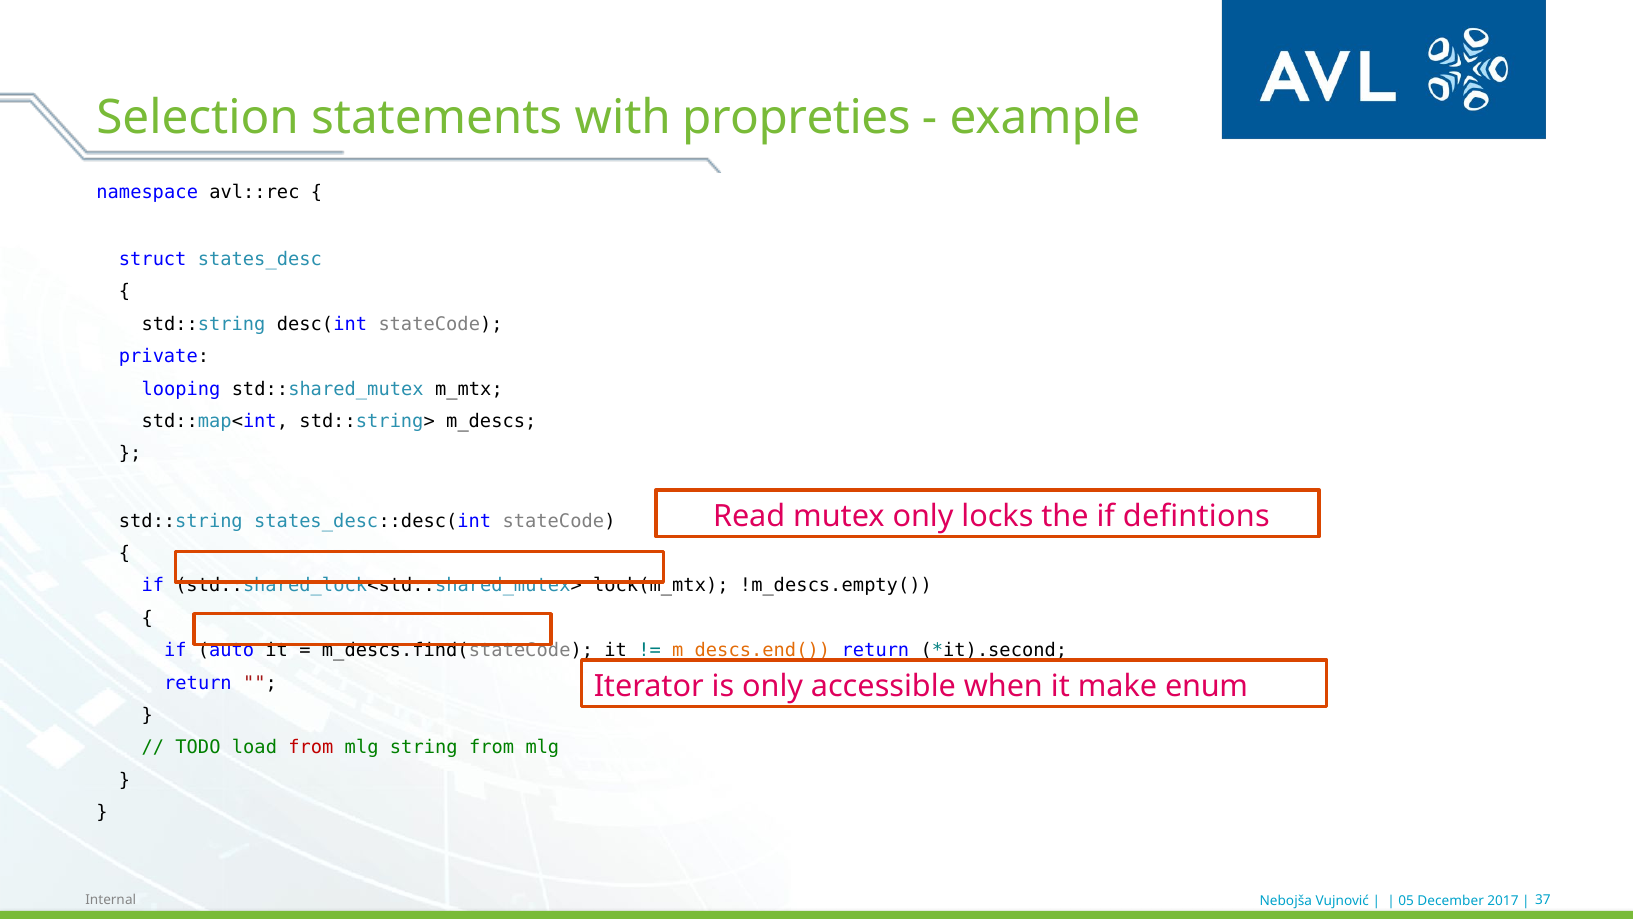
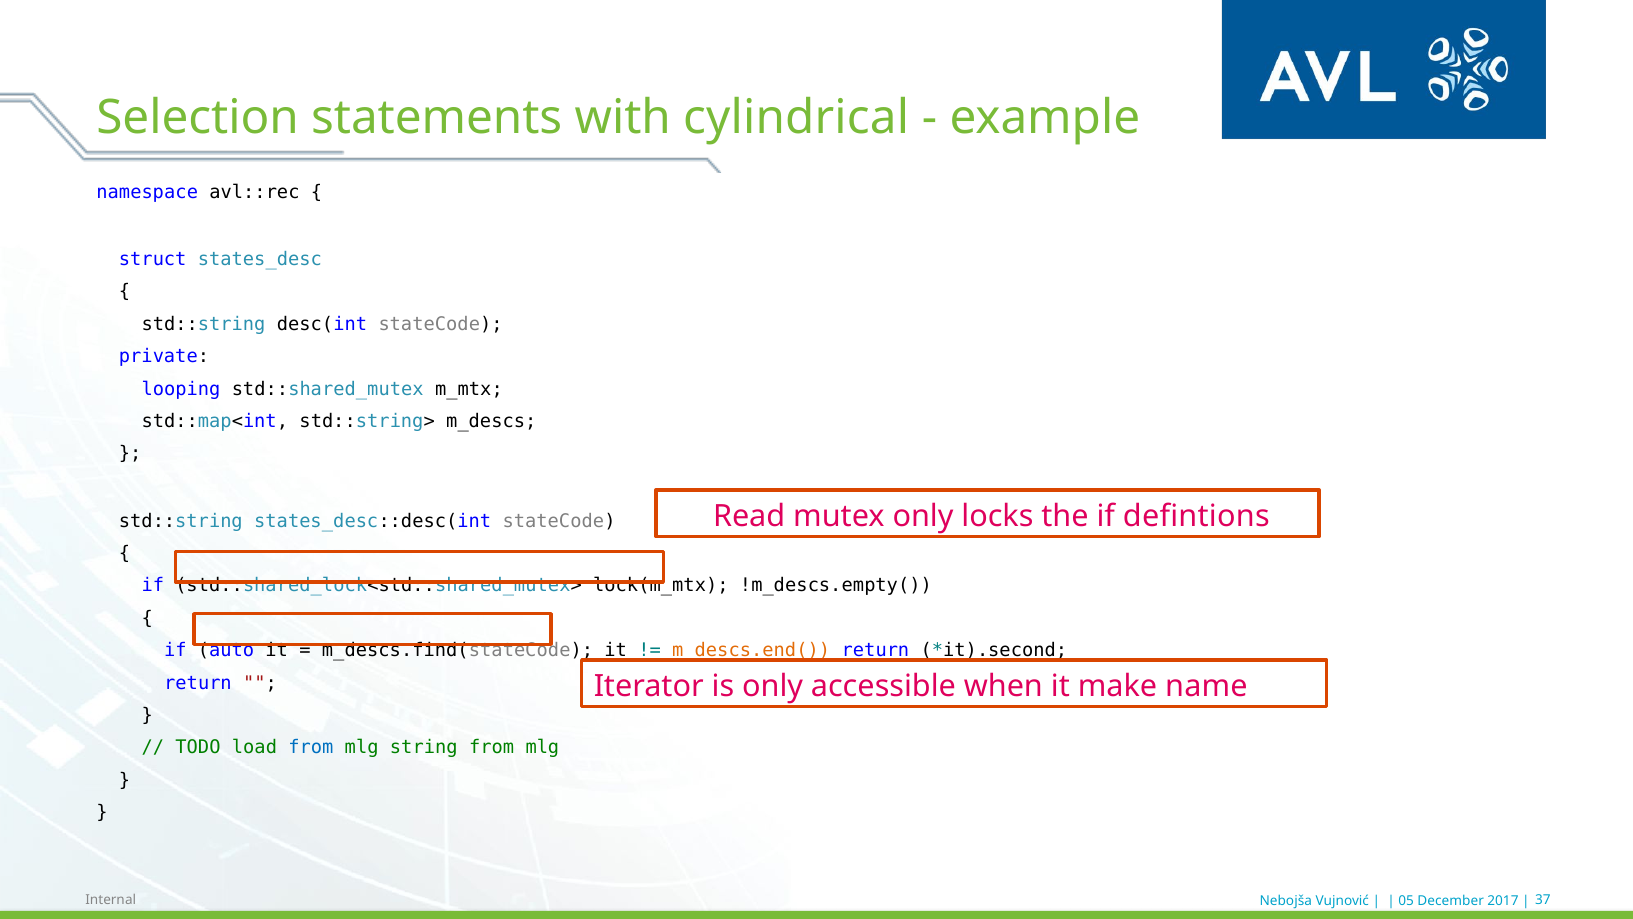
propreties: propreties -> cylindrical
enum: enum -> name
from at (311, 747) colour: red -> blue
